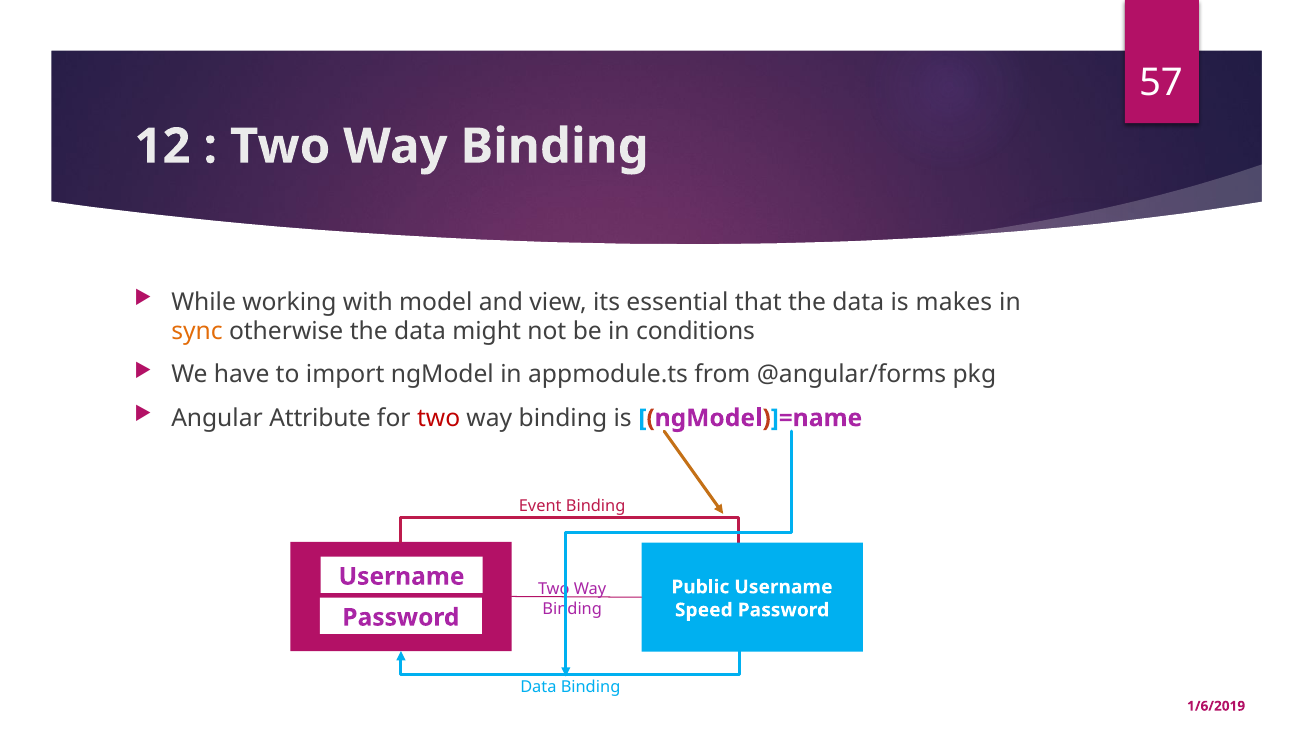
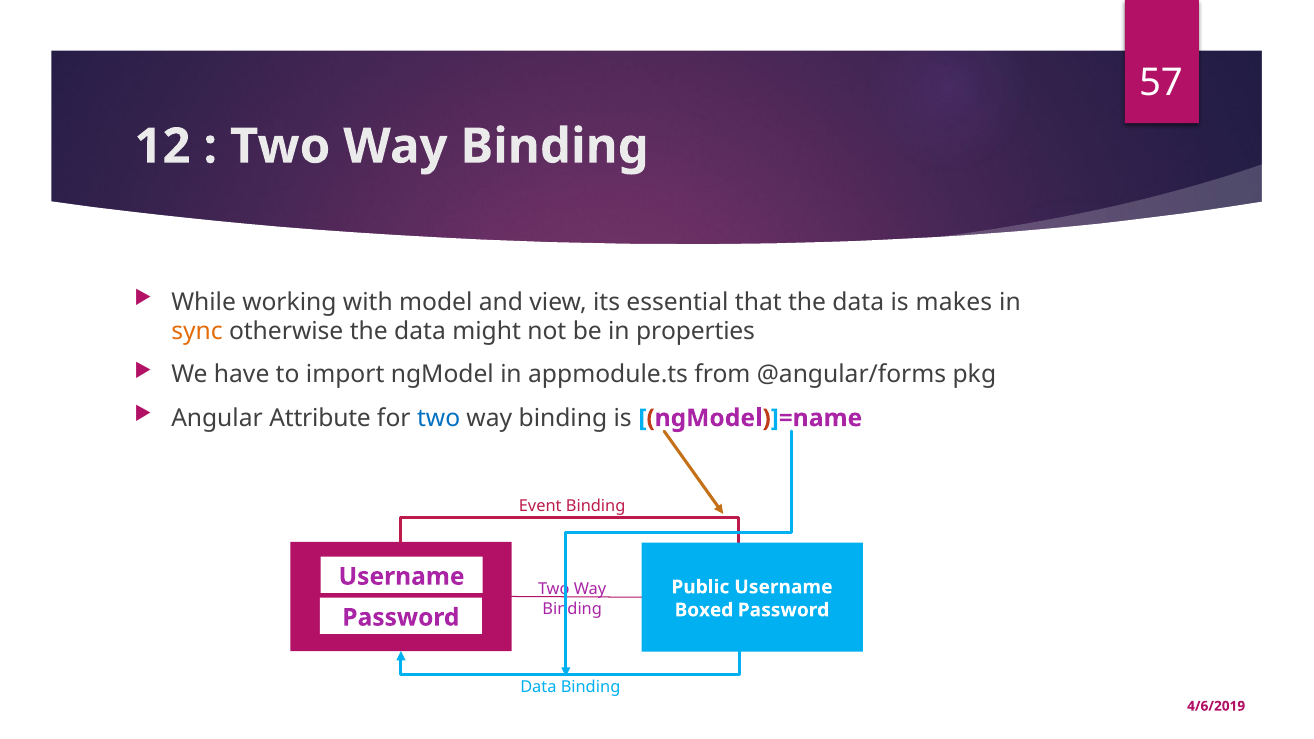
conditions: conditions -> properties
two at (439, 418) colour: red -> blue
Speed: Speed -> Boxed
1/6/2019: 1/6/2019 -> 4/6/2019
